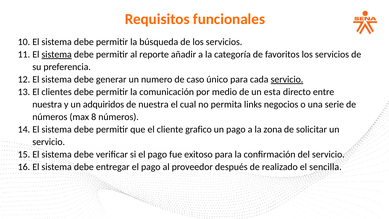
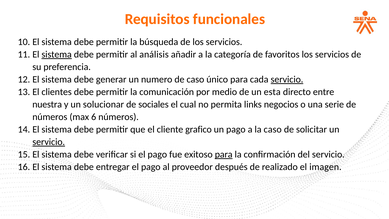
reporte: reporte -> análisis
adquiridos: adquiridos -> solucionar
de nuestra: nuestra -> sociales
8: 8 -> 6
la zona: zona -> caso
servicio at (49, 142) underline: none -> present
para at (224, 154) underline: none -> present
sencilla: sencilla -> imagen
